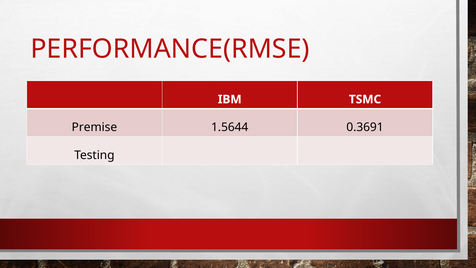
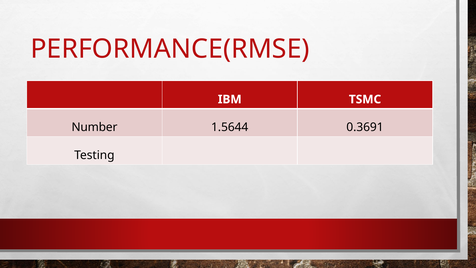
Premise: Premise -> Number
